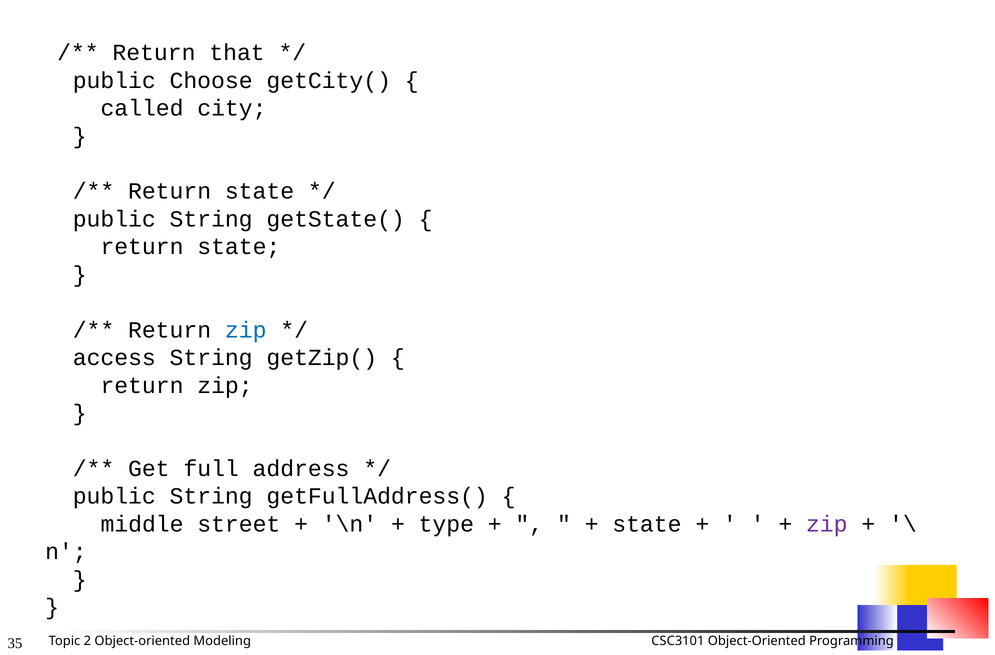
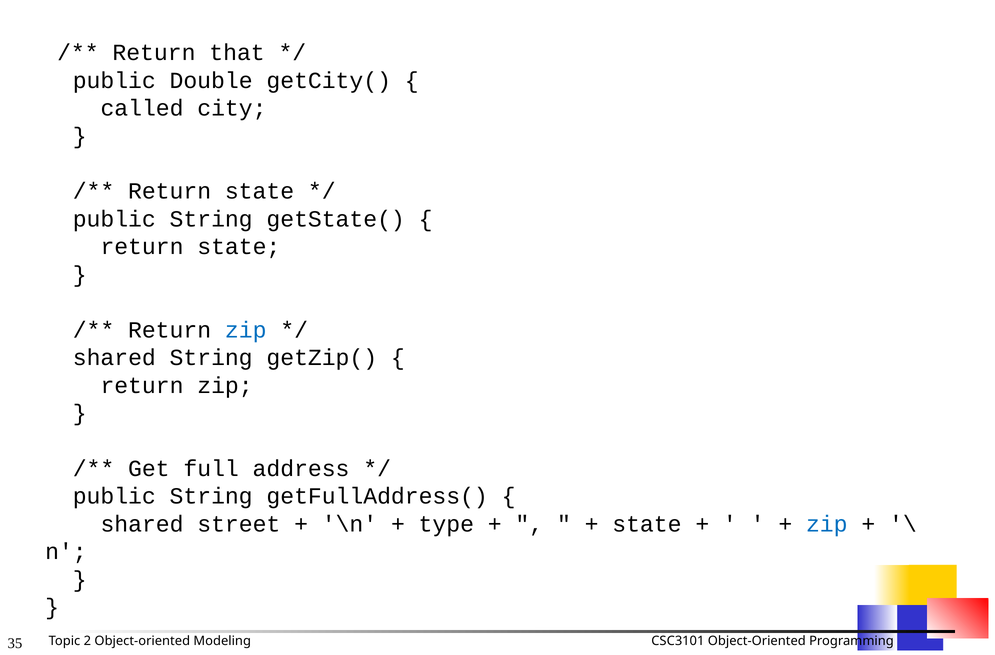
Choose: Choose -> Double
access at (114, 357): access -> shared
middle at (142, 524): middle -> shared
zip at (827, 524) colour: purple -> blue
